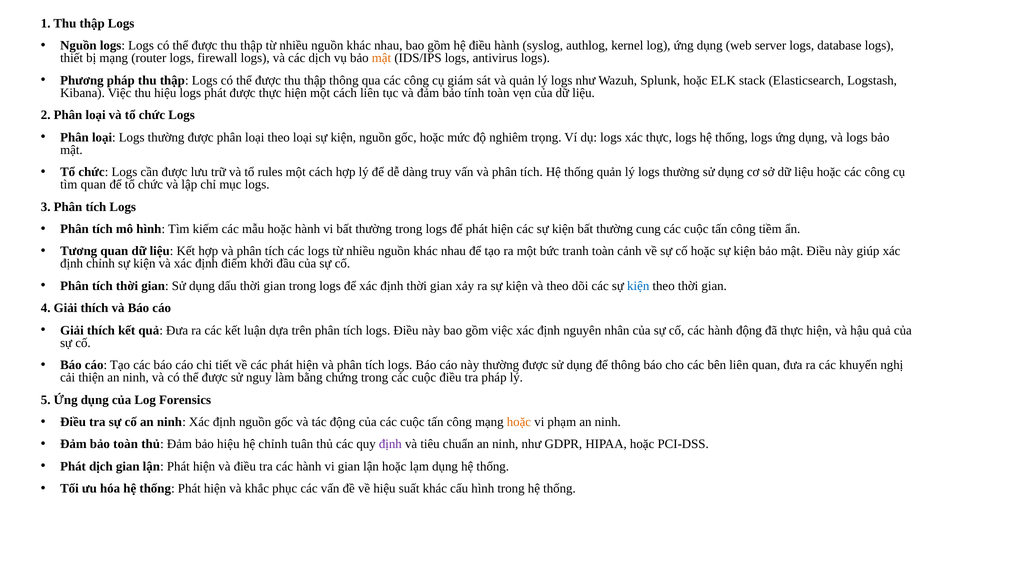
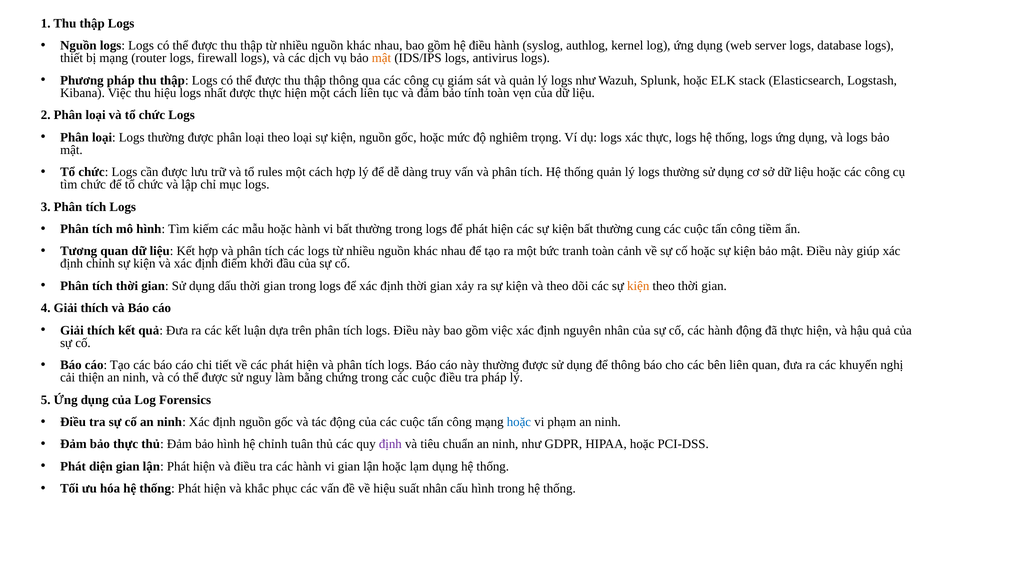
logs phát: phát -> nhất
tìm quan: quan -> chức
kiện at (638, 286) colour: blue -> orange
hoặc at (519, 422) colour: orange -> blue
bảo toàn: toàn -> thực
bảo hiệu: hiệu -> hình
Phát dịch: dịch -> diện
suất khác: khác -> nhân
